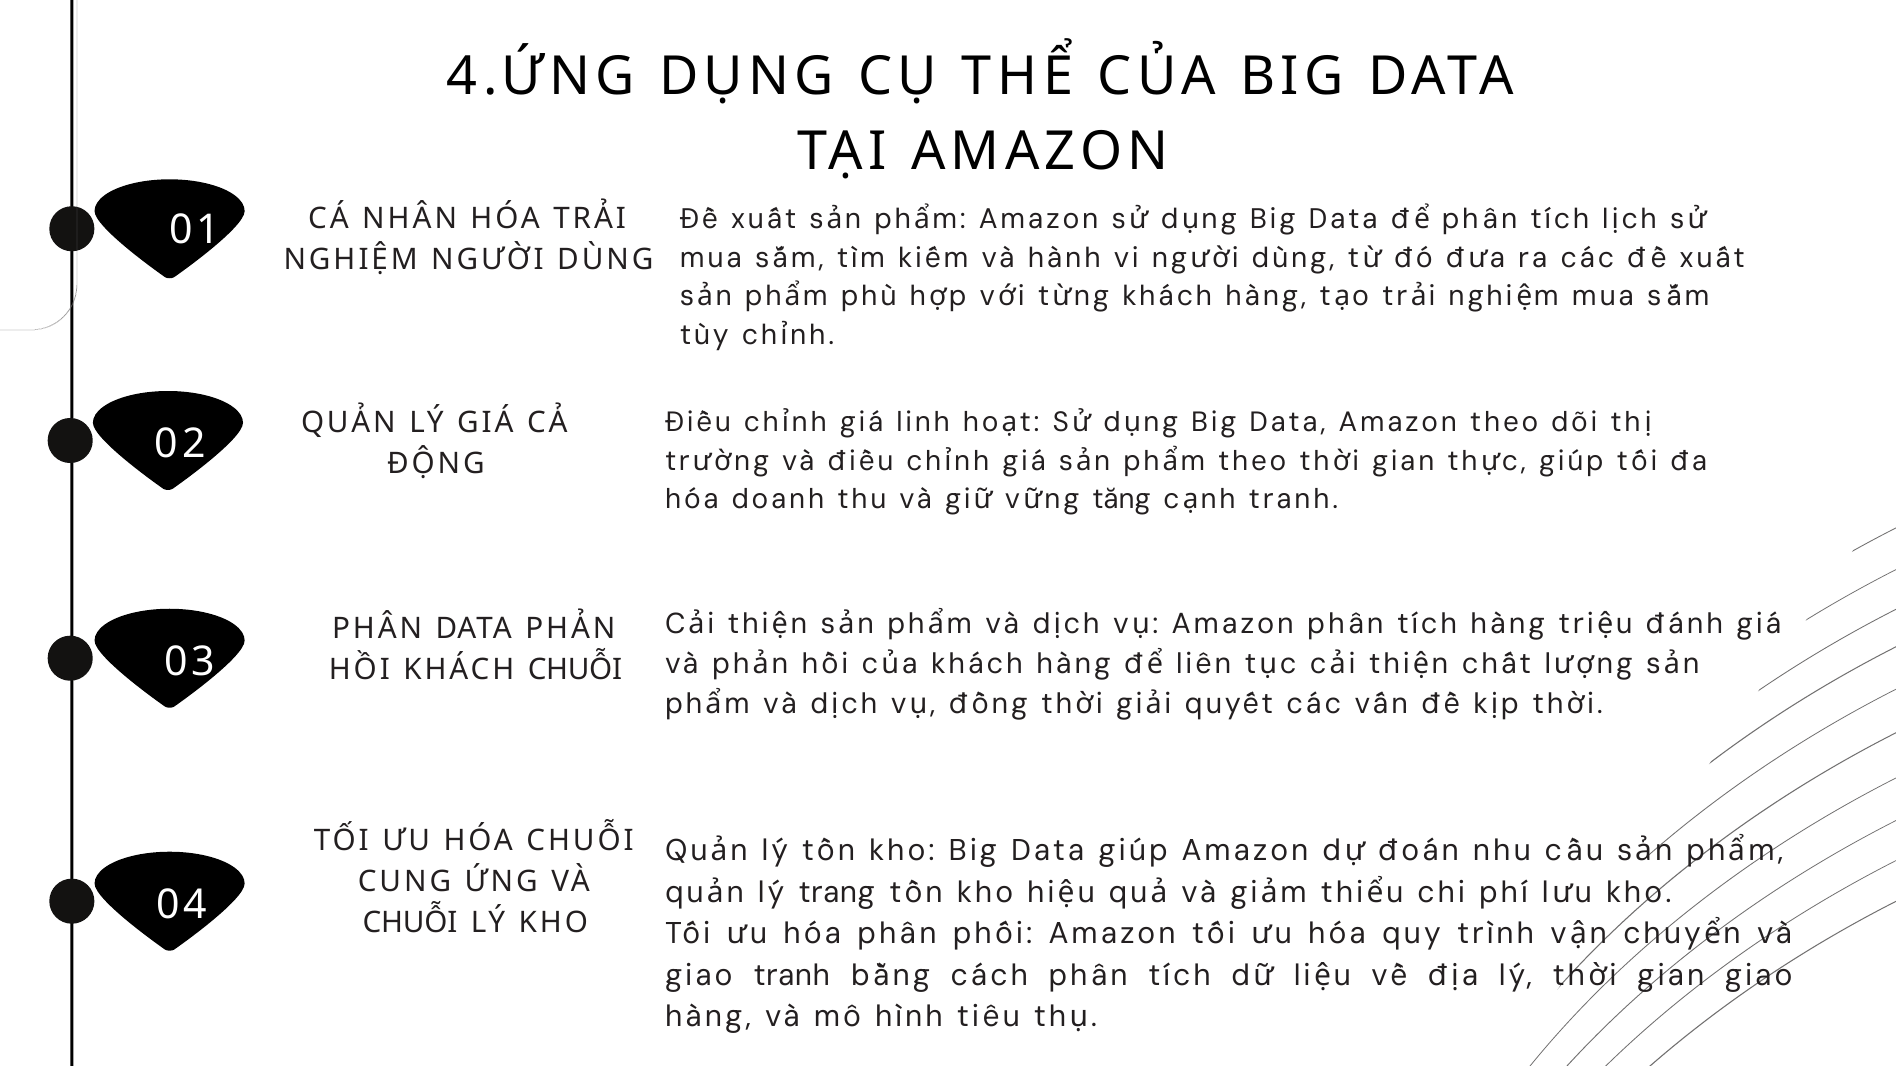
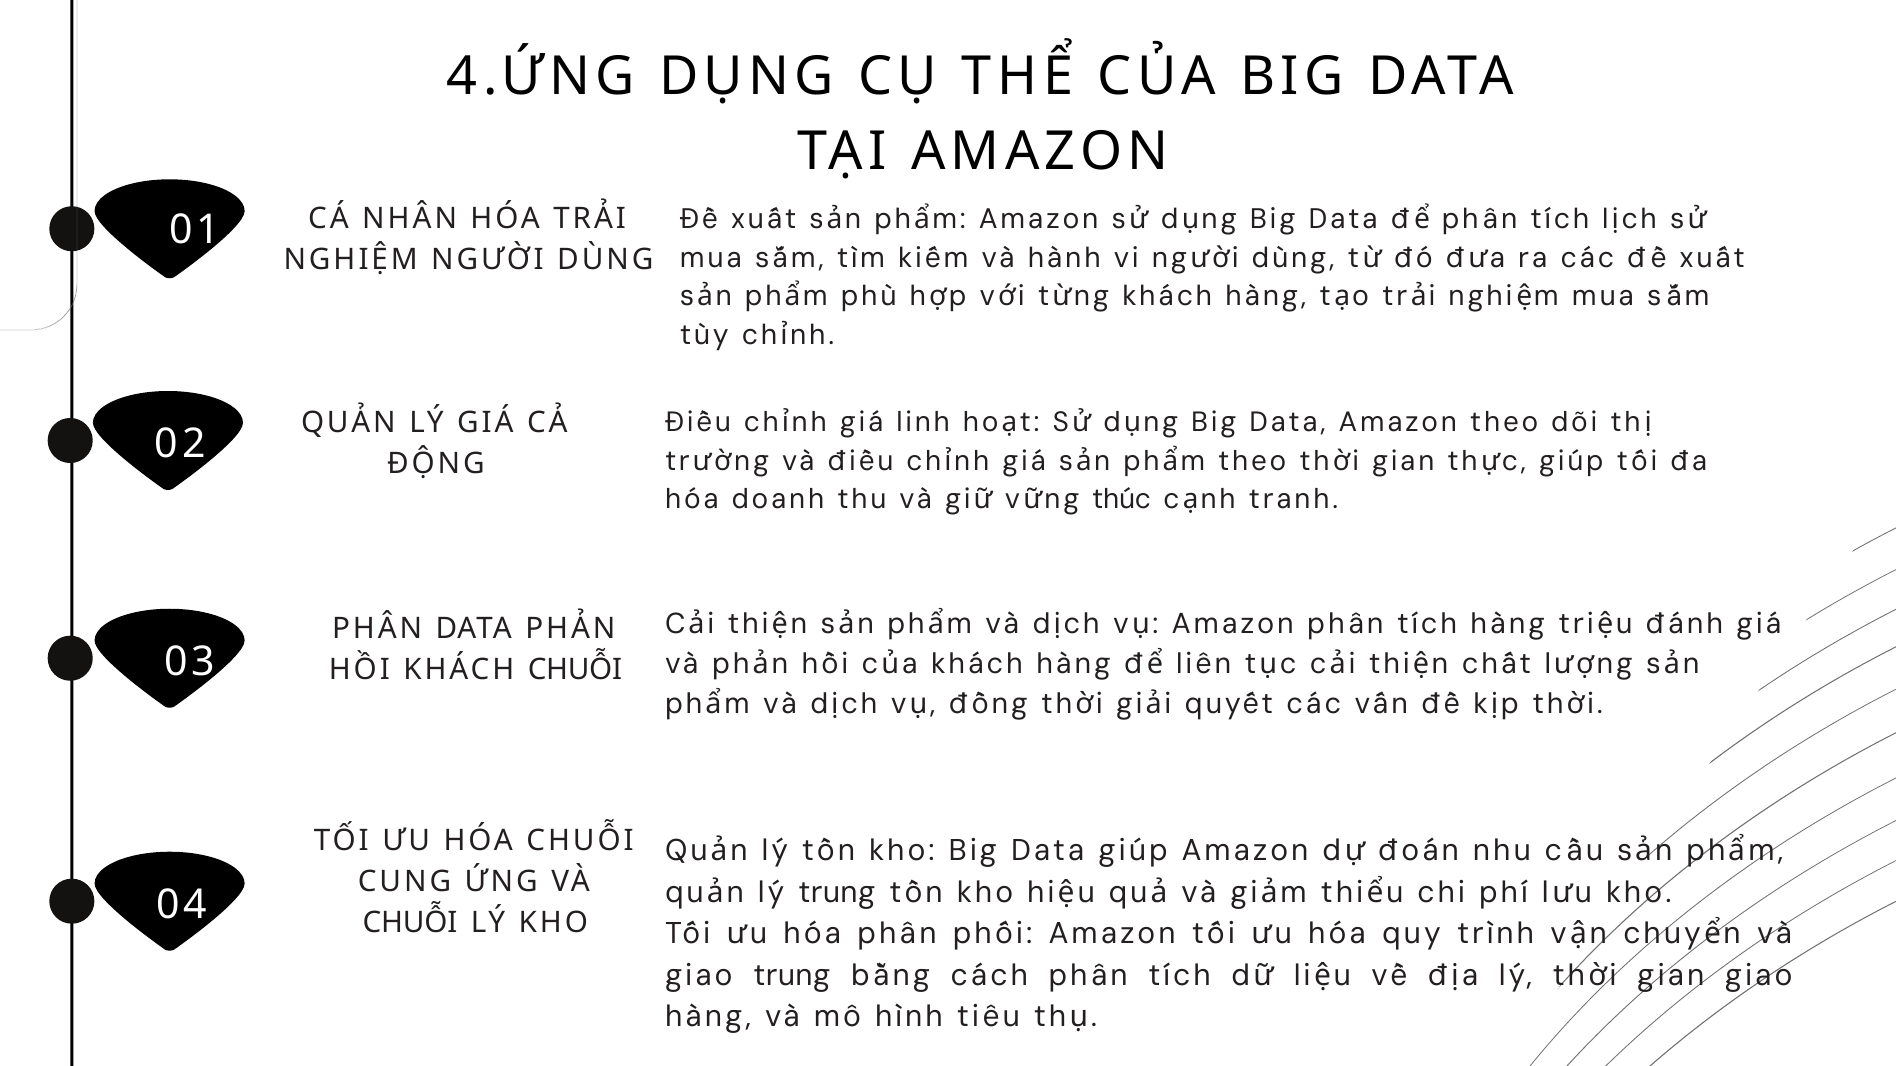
tăng: tăng -> thúc
lý trang: trang -> trung
giao tranh: tranh -> trung
